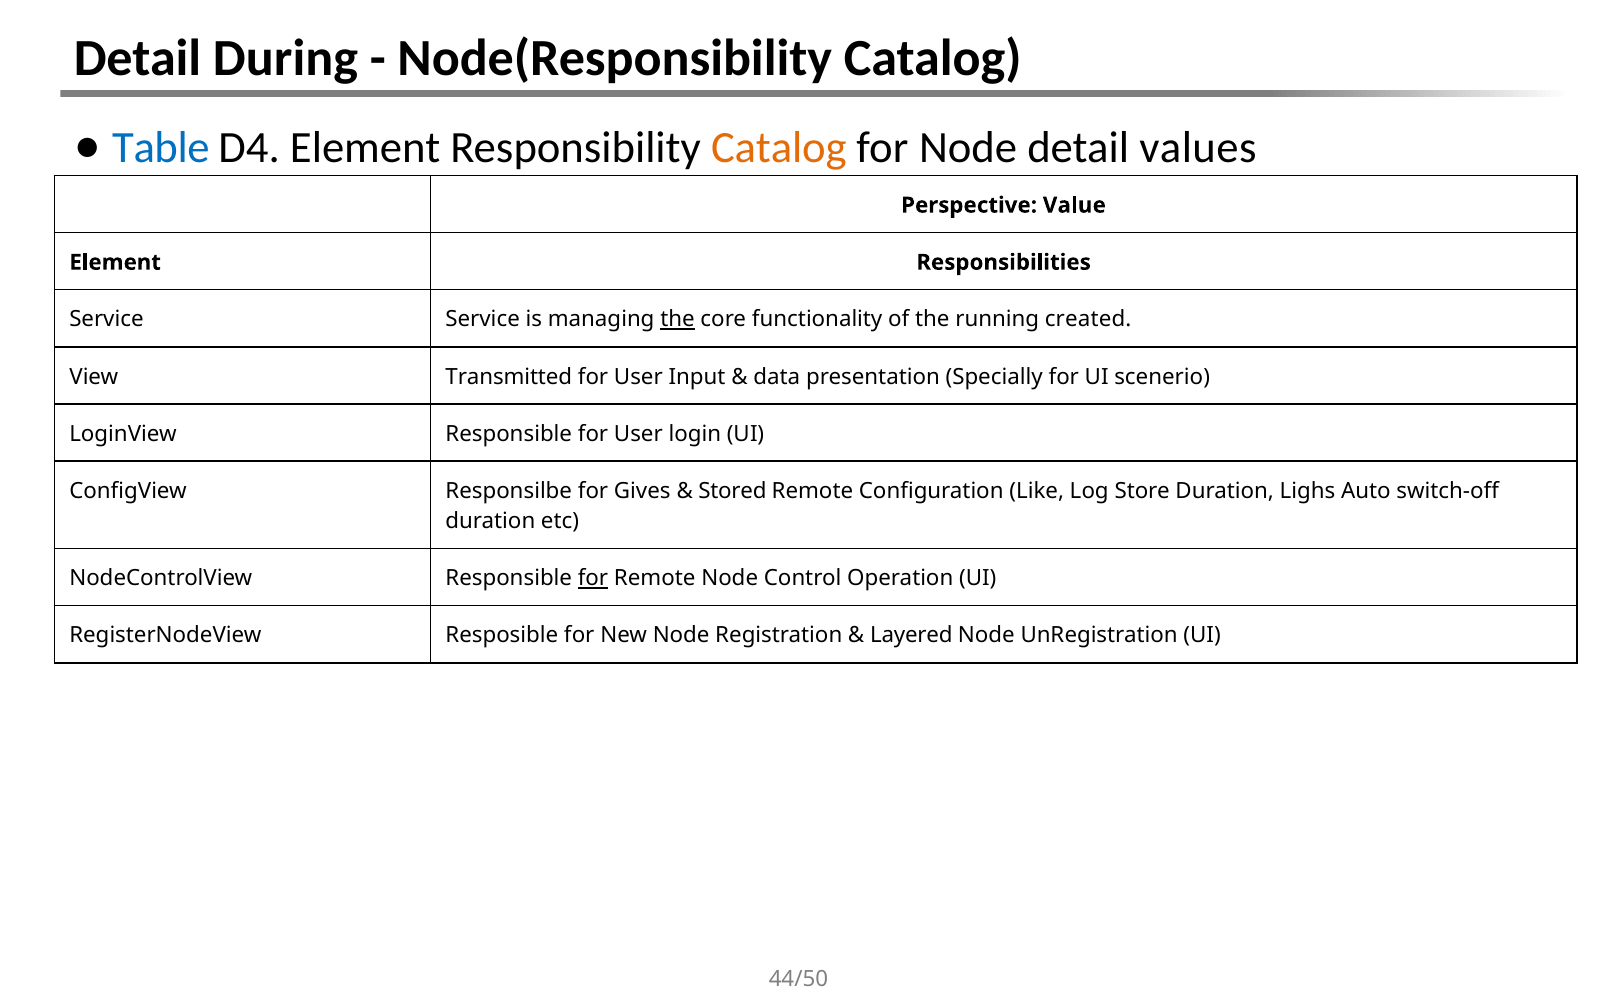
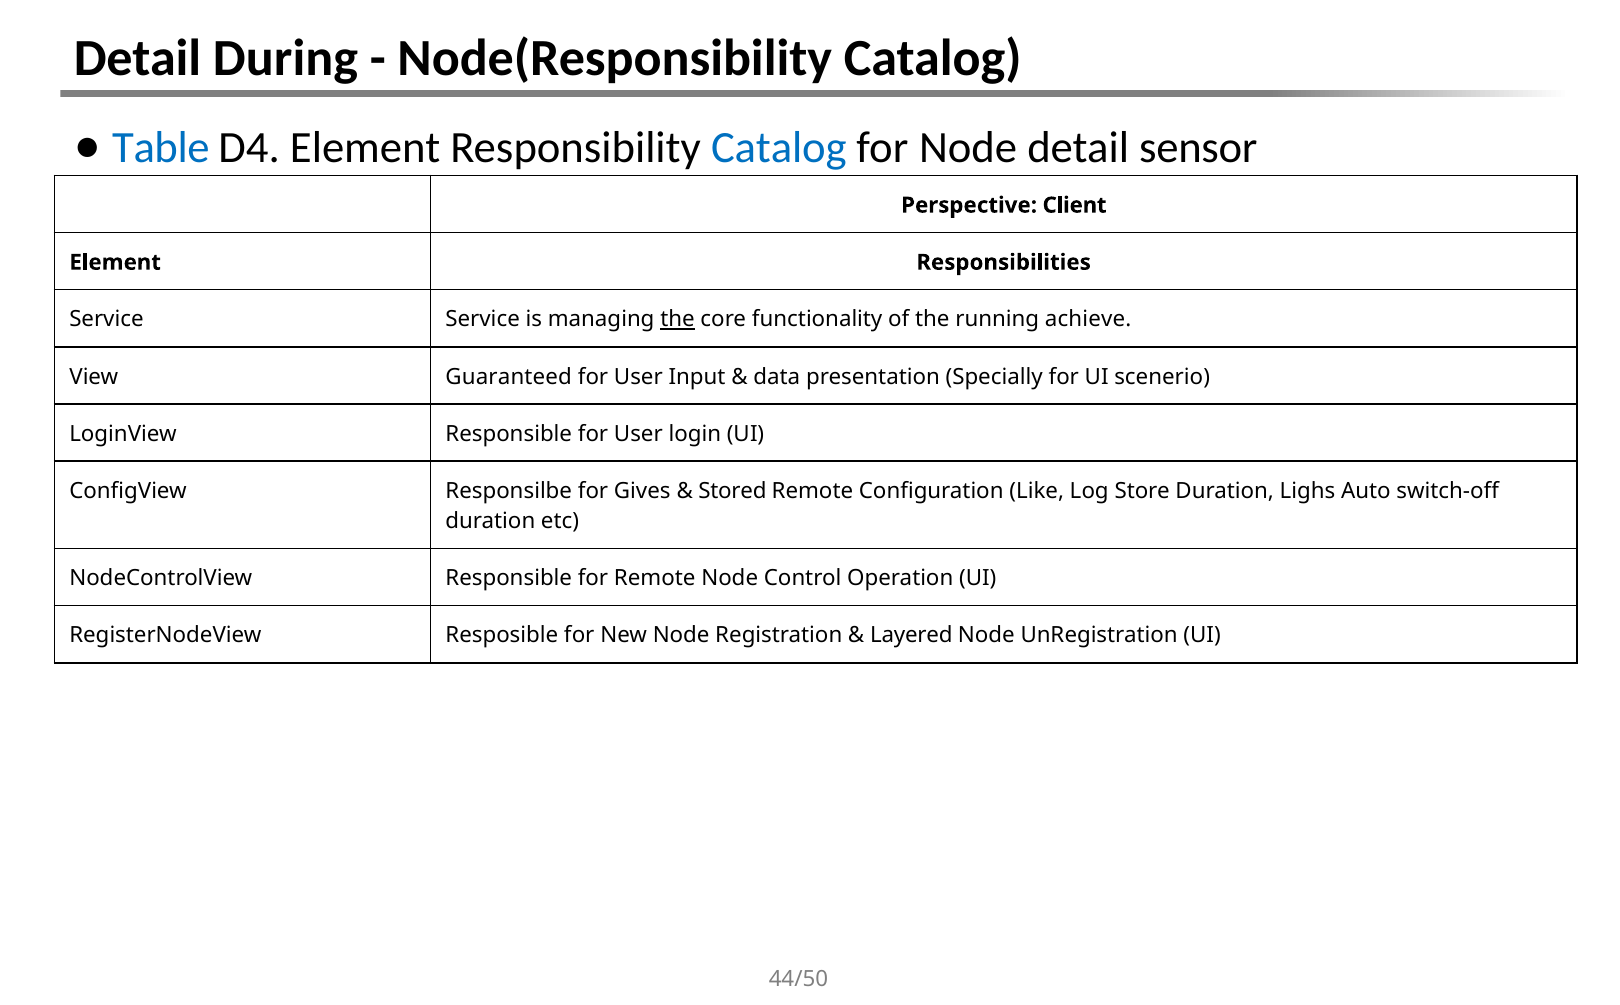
Catalog at (779, 148) colour: orange -> blue
values: values -> sensor
Value: Value -> Client
created: created -> achieve
Transmitted: Transmitted -> Guaranteed
for at (593, 579) underline: present -> none
